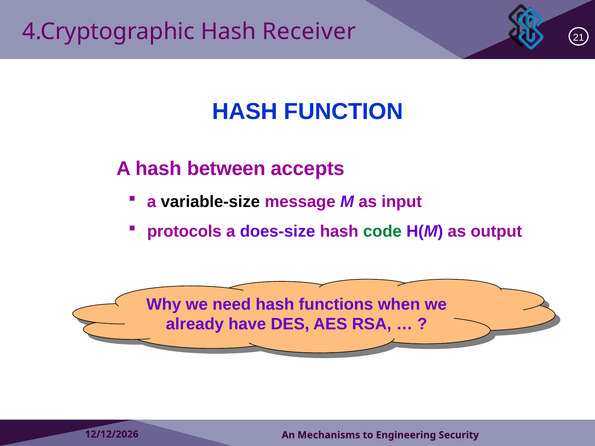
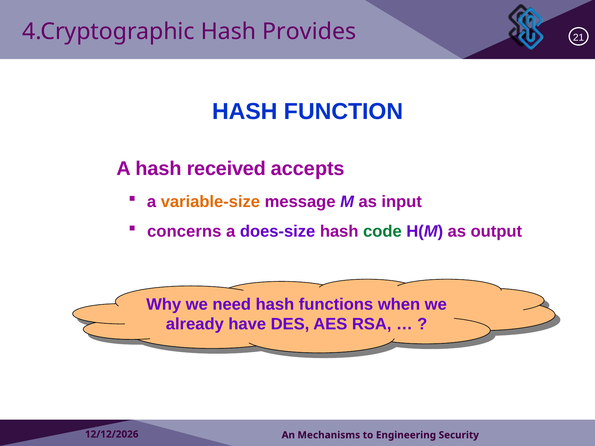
Receiver: Receiver -> Provides
between: between -> received
variable-size colour: black -> orange
protocols: protocols -> concerns
